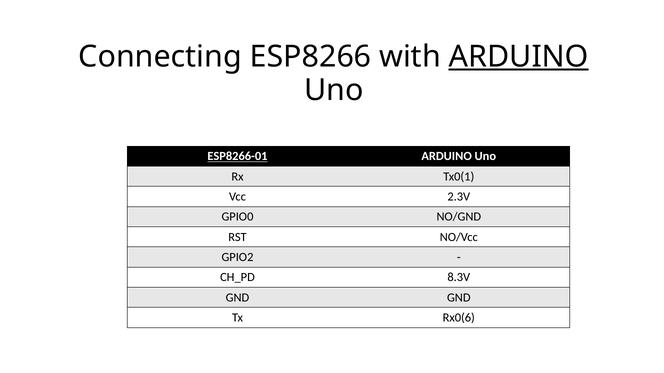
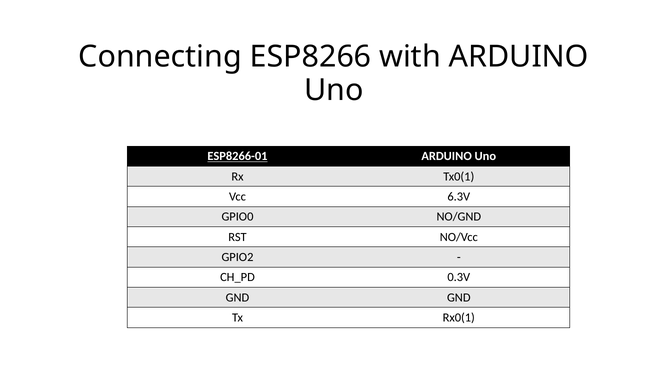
ARDUINO at (519, 57) underline: present -> none
2.3V: 2.3V -> 6.3V
8.3V: 8.3V -> 0.3V
Rx0(6: Rx0(6 -> Rx0(1
